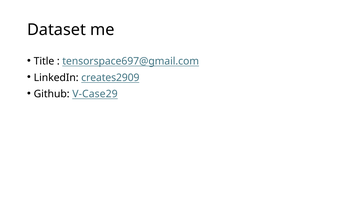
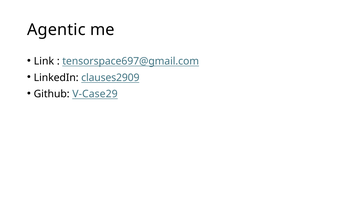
Dataset: Dataset -> Agentic
Title: Title -> Link
creates2909: creates2909 -> clauses2909
